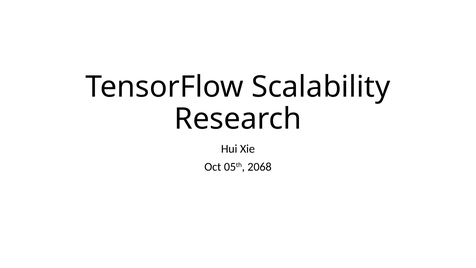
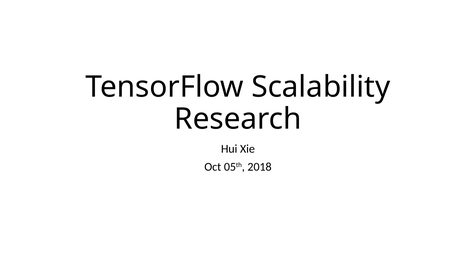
2068: 2068 -> 2018
